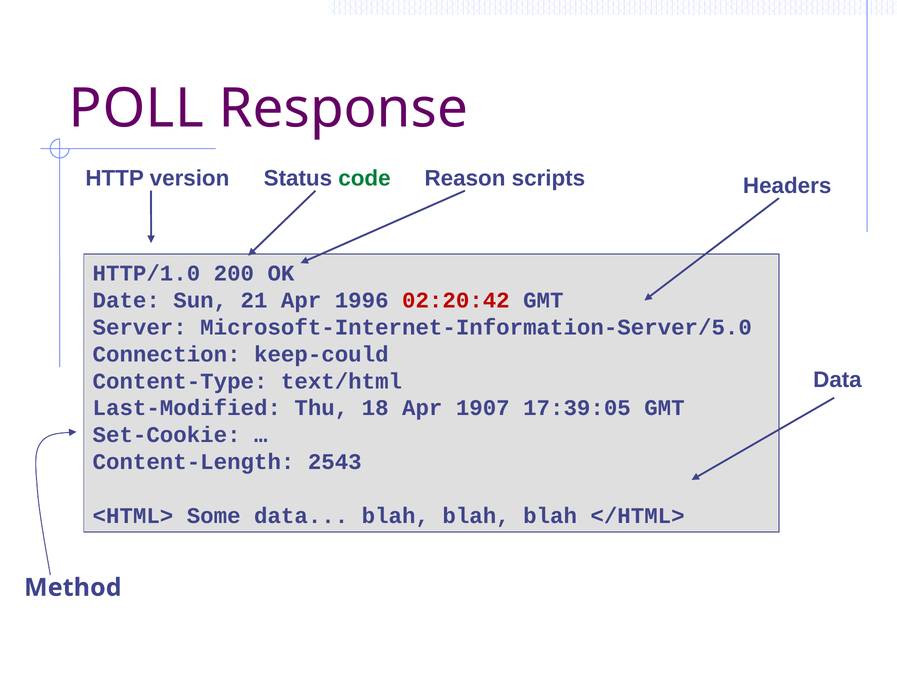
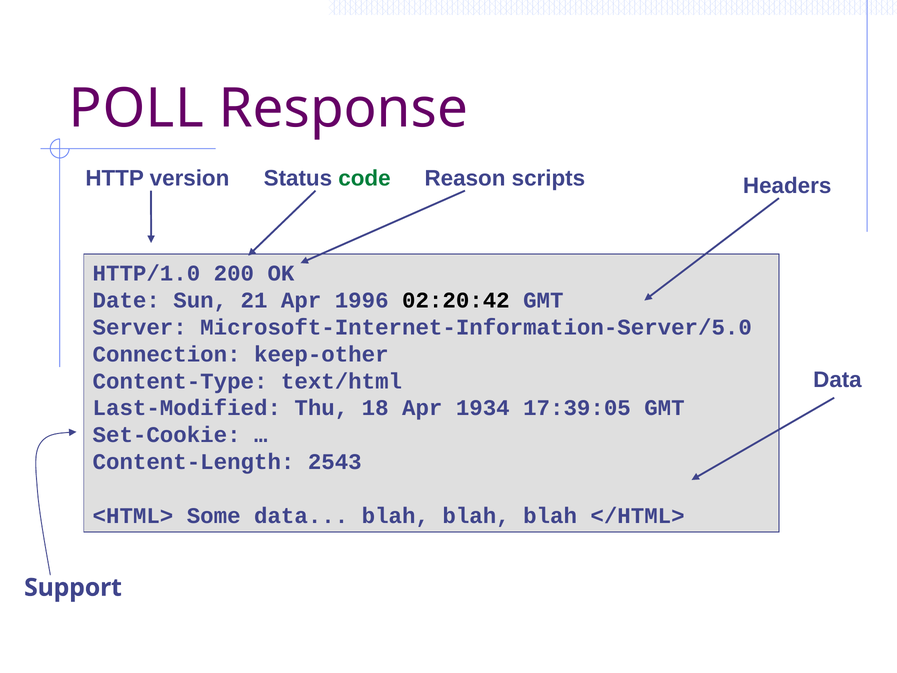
02:20:42 colour: red -> black
keep-could: keep-could -> keep-other
1907: 1907 -> 1934
Method: Method -> Support
